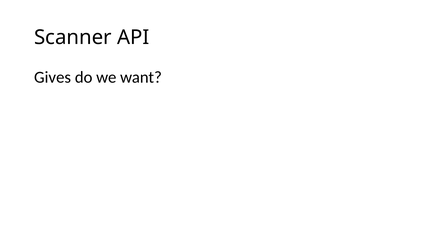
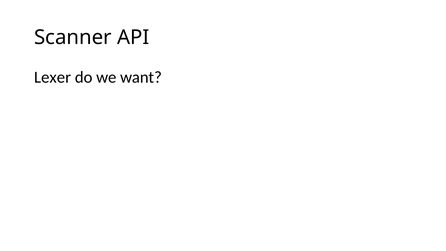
Gives: Gives -> Lexer
